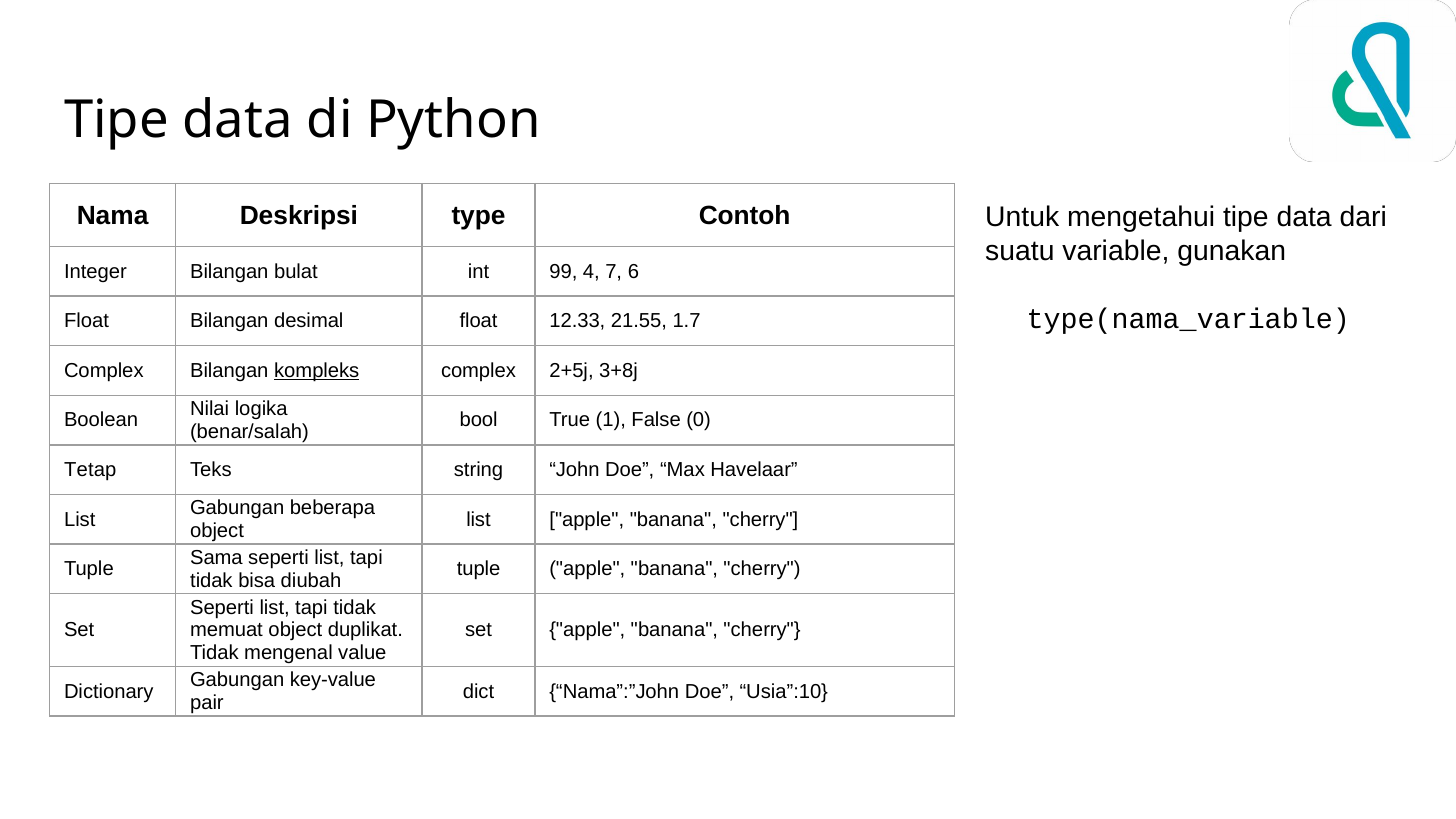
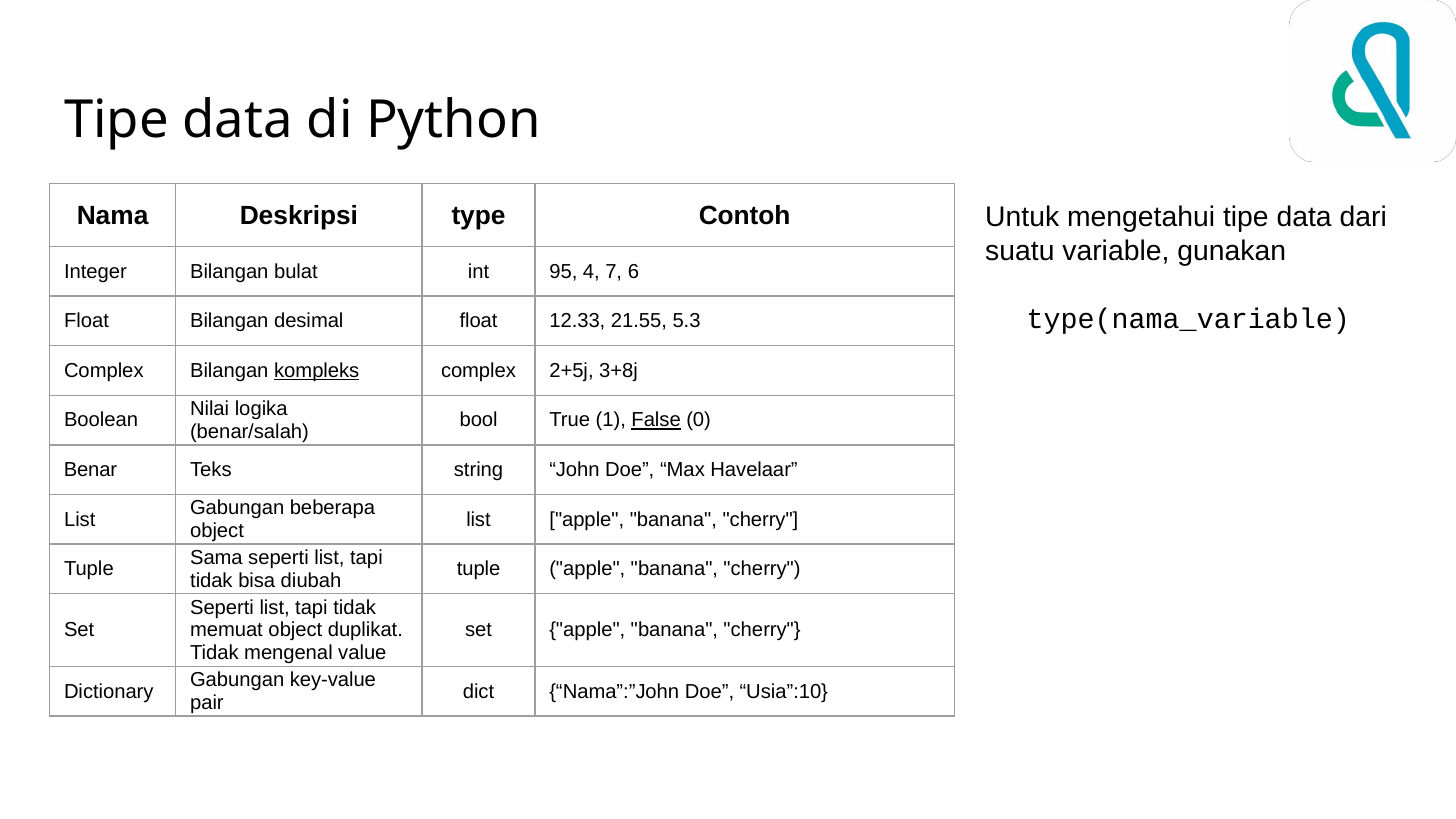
99: 99 -> 95
1.7: 1.7 -> 5.3
False underline: none -> present
Tetap: Tetap -> Benar
